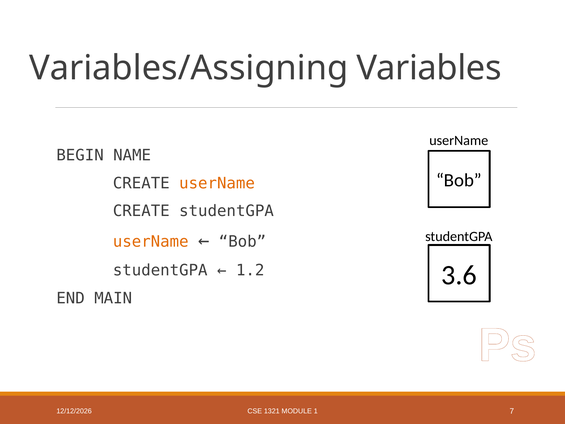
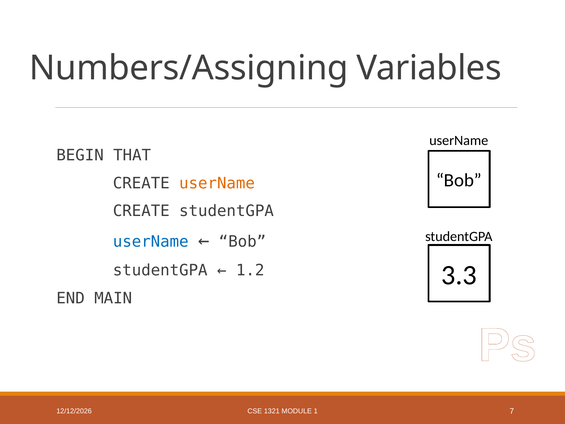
Variables/Assigning: Variables/Assigning -> Numbers/Assigning
NAME: NAME -> THAT
userName at (151, 242) colour: orange -> blue
3.6: 3.6 -> 3.3
